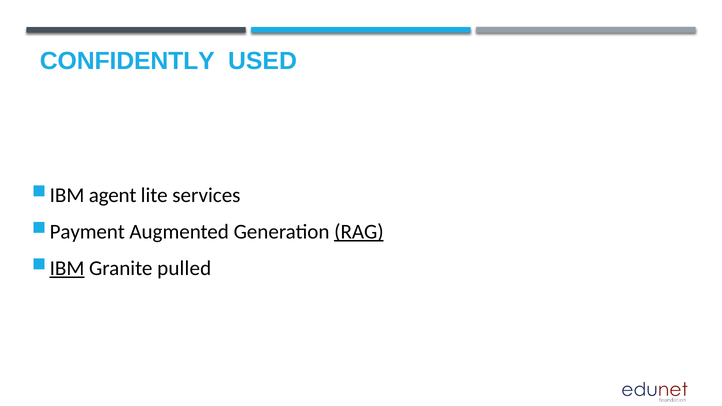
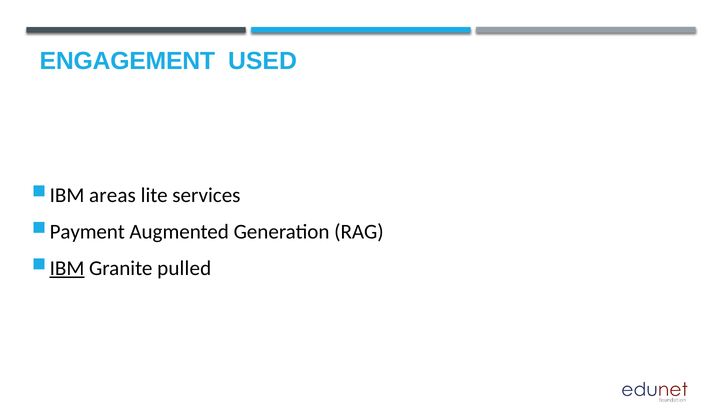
CONFIDENTLY: CONFIDENTLY -> ENGAGEMENT
agent: agent -> areas
RAG underline: present -> none
